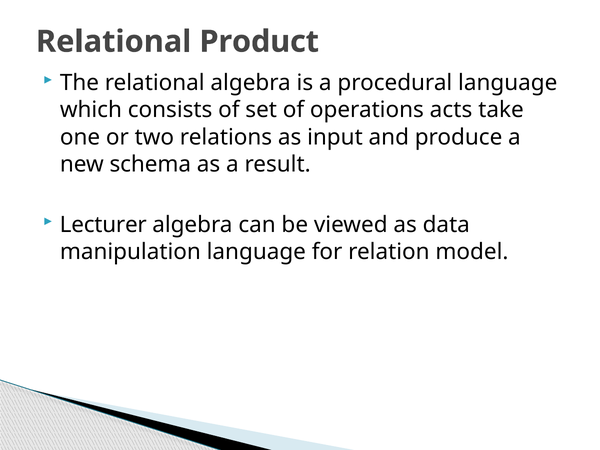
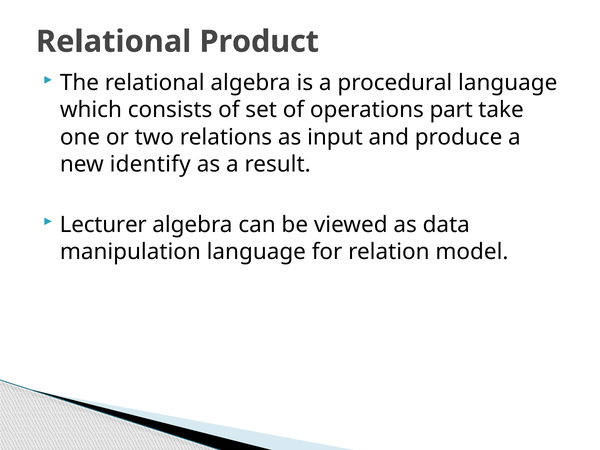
acts: acts -> part
schema: schema -> identify
